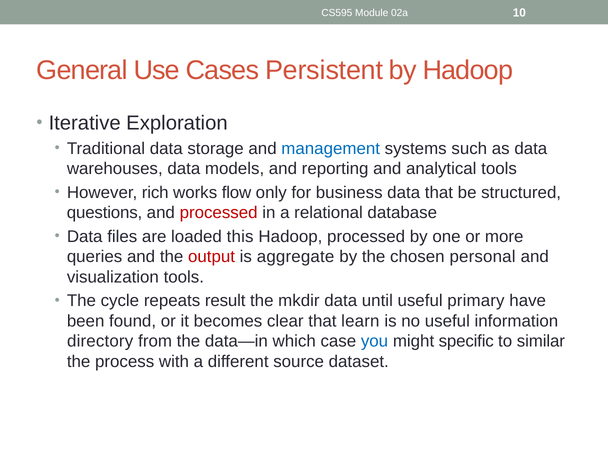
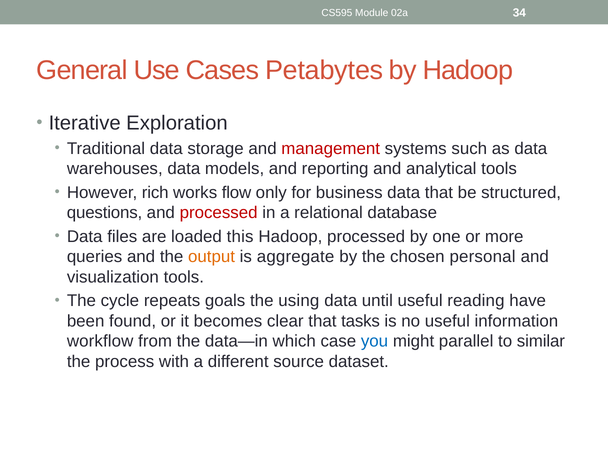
10: 10 -> 34
Persistent: Persistent -> Petabytes
management colour: blue -> red
output colour: red -> orange
result: result -> goals
mkdir: mkdir -> using
primary: primary -> reading
learn: learn -> tasks
directory: directory -> workflow
specific: specific -> parallel
